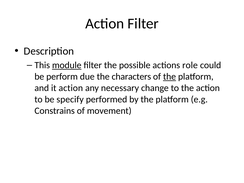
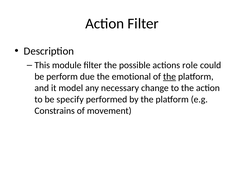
module underline: present -> none
characters: characters -> emotional
it action: action -> model
